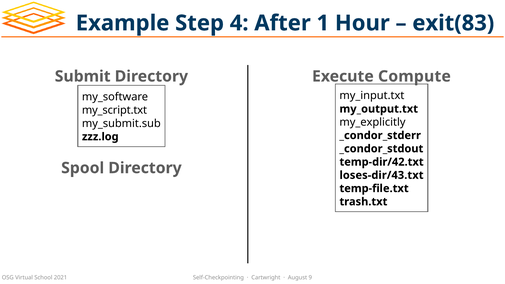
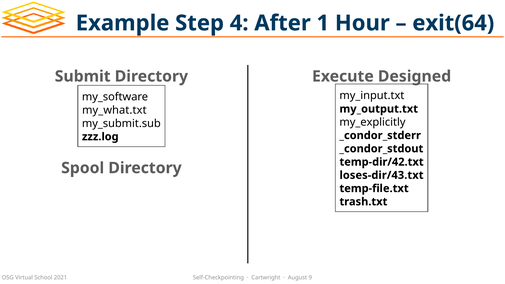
exit(83: exit(83 -> exit(64
Compute: Compute -> Designed
my_script.txt: my_script.txt -> my_what.txt
